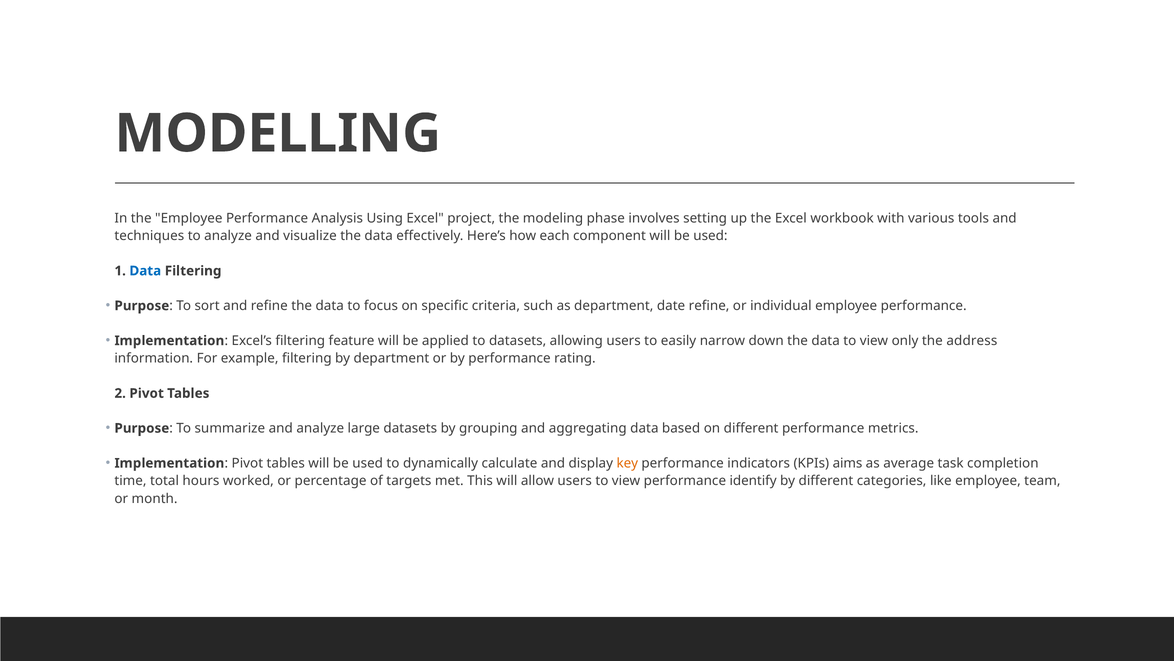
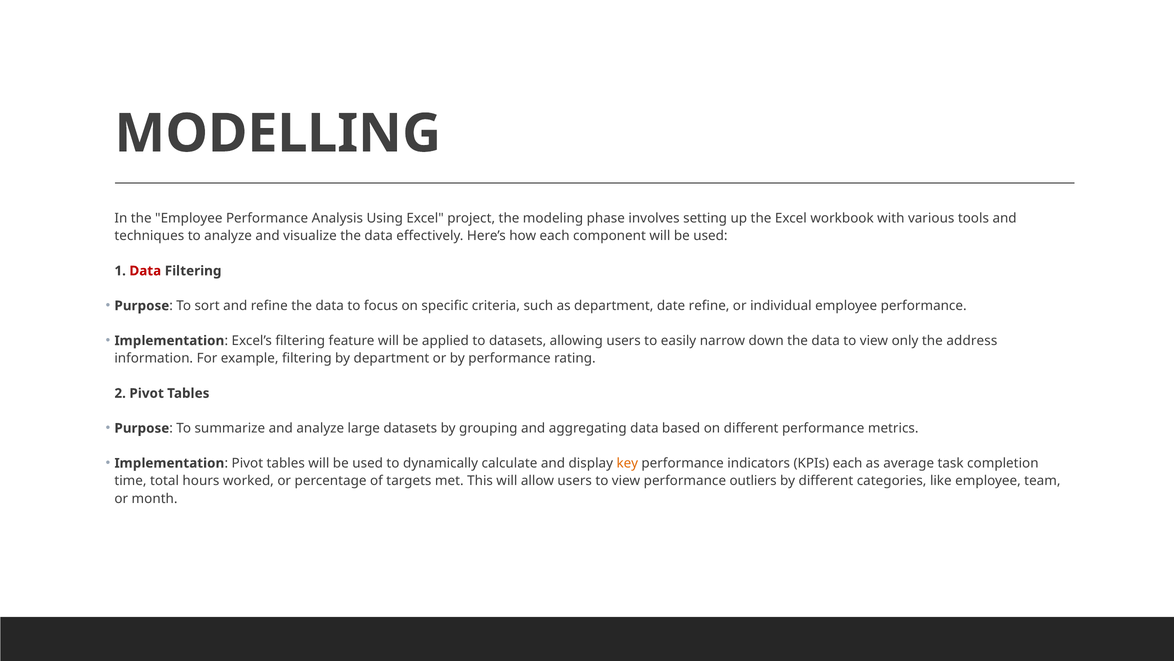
Data at (145, 271) colour: blue -> red
KPIs aims: aims -> each
identify: identify -> outliers
